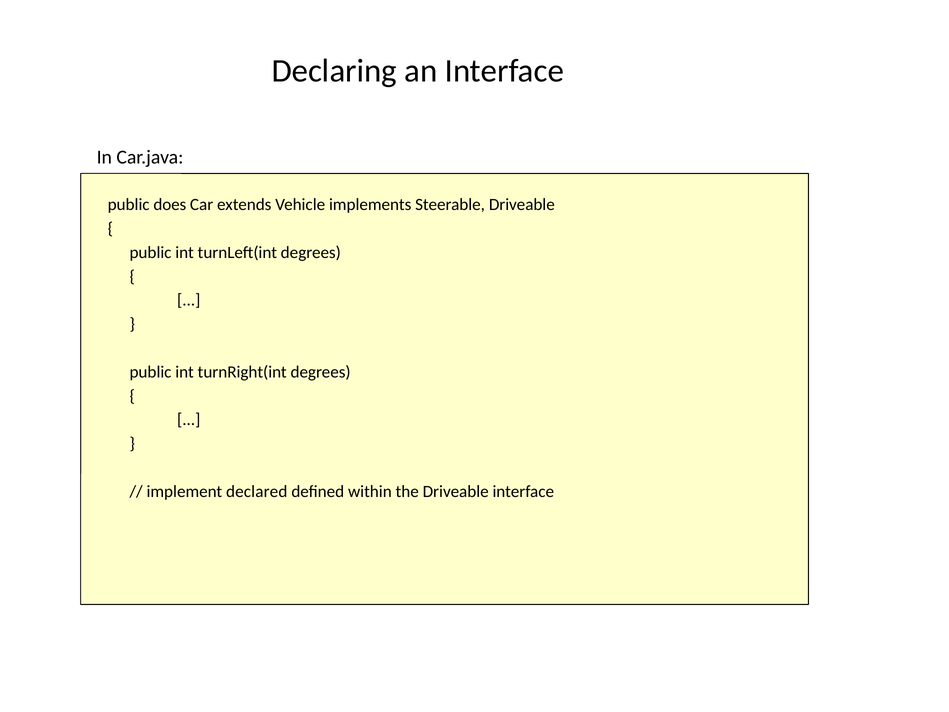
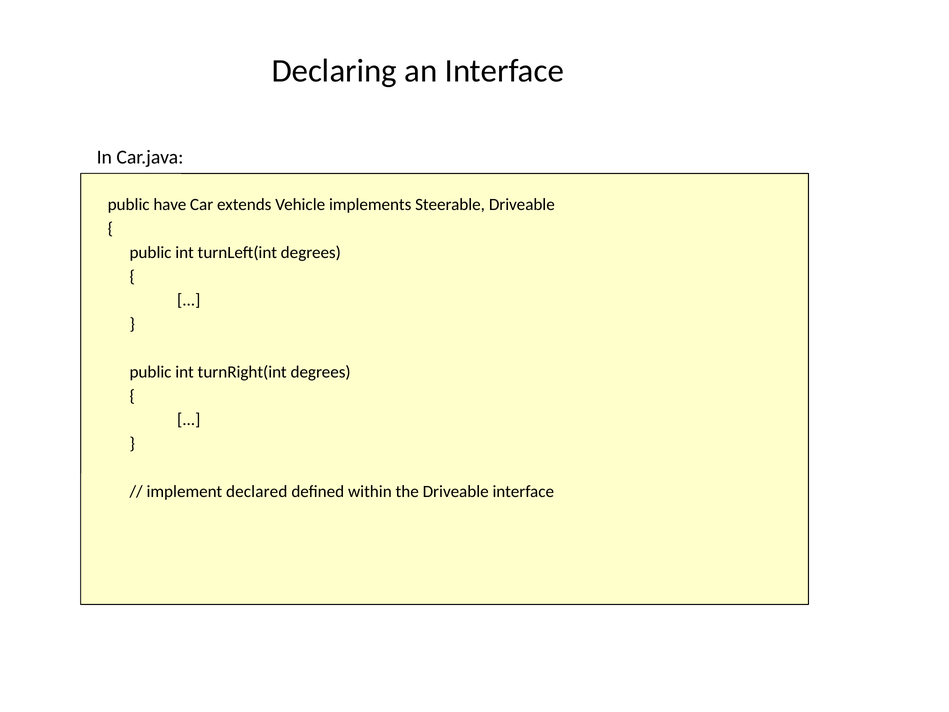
does: does -> have
